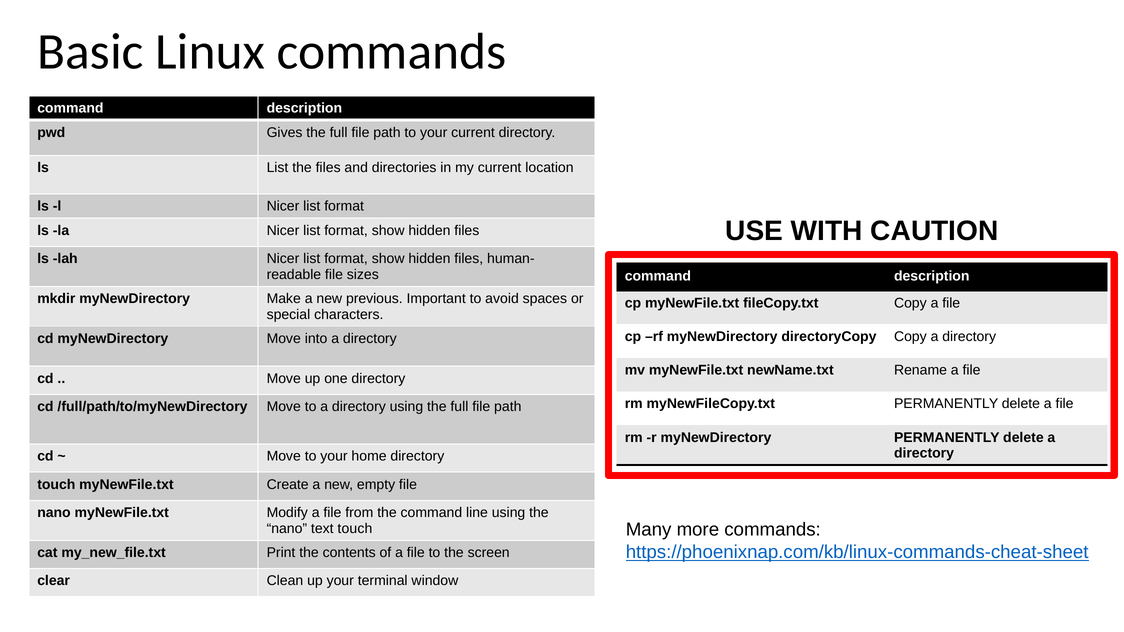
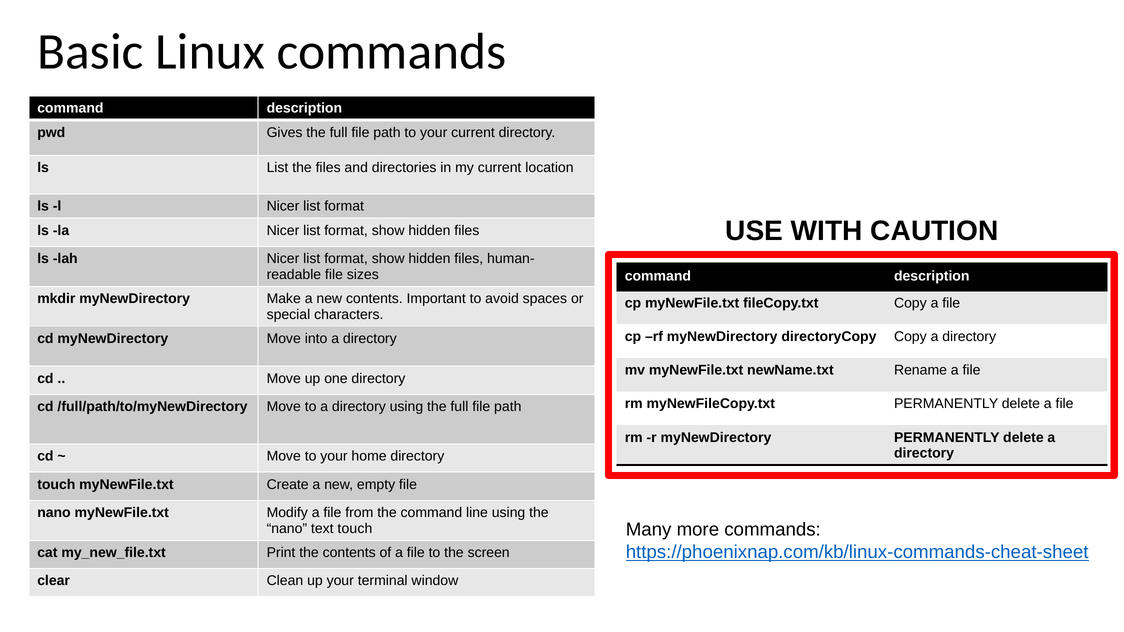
new previous: previous -> contents
